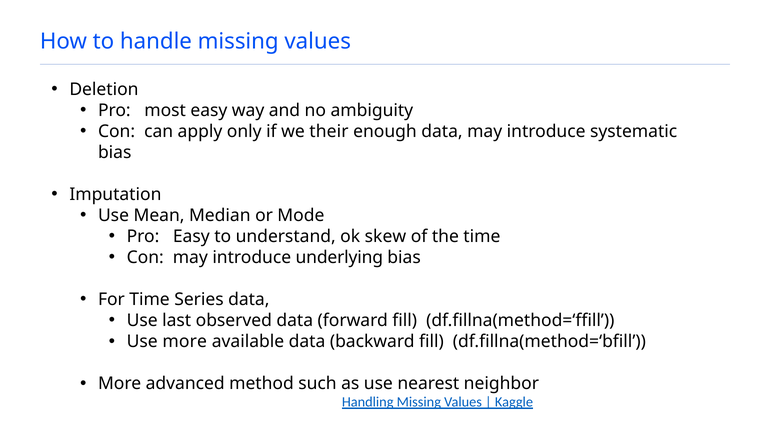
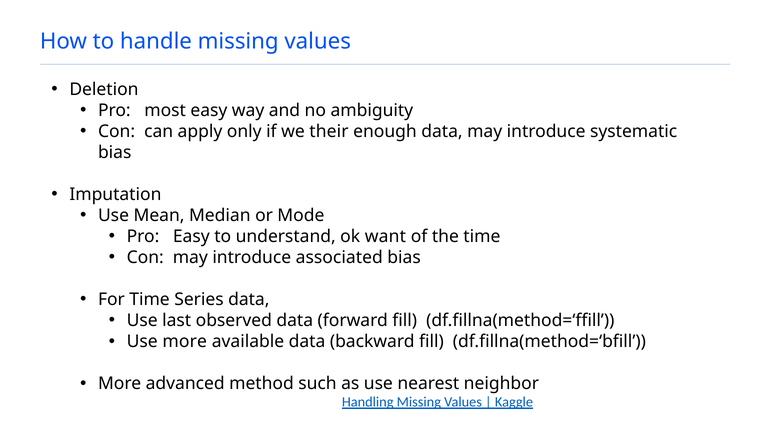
skew: skew -> want
underlying: underlying -> associated
